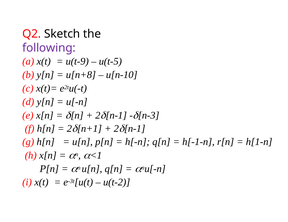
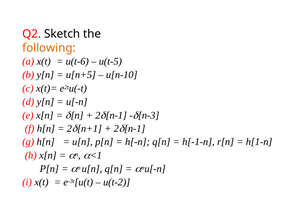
following colour: purple -> orange
u(t-9: u(t-9 -> u(t-6
u[n+8: u[n+8 -> u[n+5
